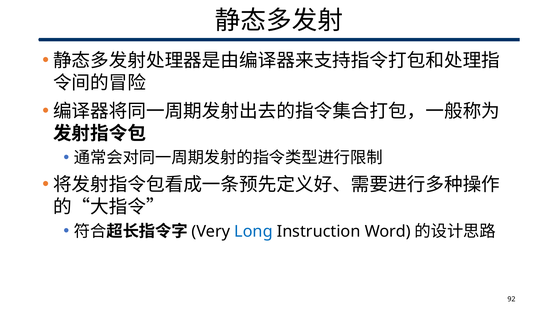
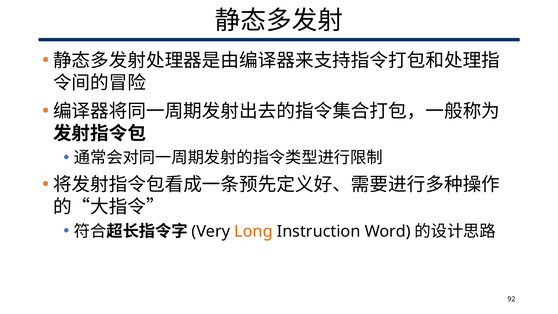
Long colour: blue -> orange
